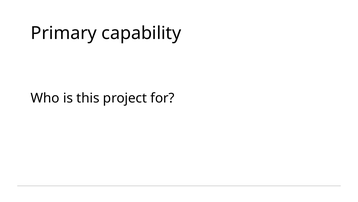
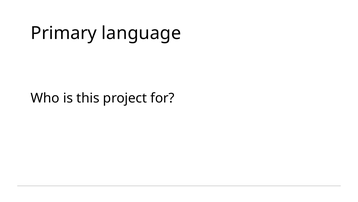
capability: capability -> language
